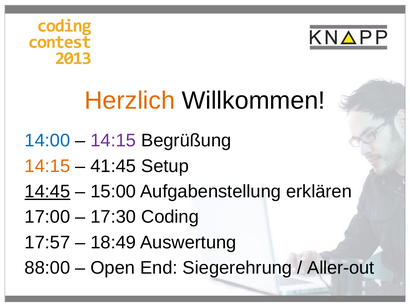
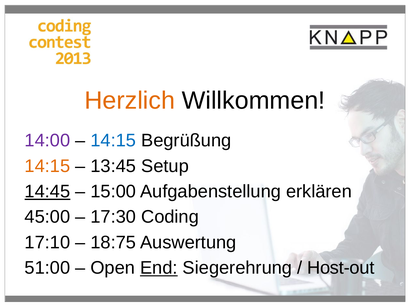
14:00 colour: blue -> purple
14:15 at (113, 141) colour: purple -> blue
41:45: 41:45 -> 13:45
17:00: 17:00 -> 45:00
17:57: 17:57 -> 17:10
18:49: 18:49 -> 18:75
88:00: 88:00 -> 51:00
End underline: none -> present
Aller-out: Aller-out -> Host-out
